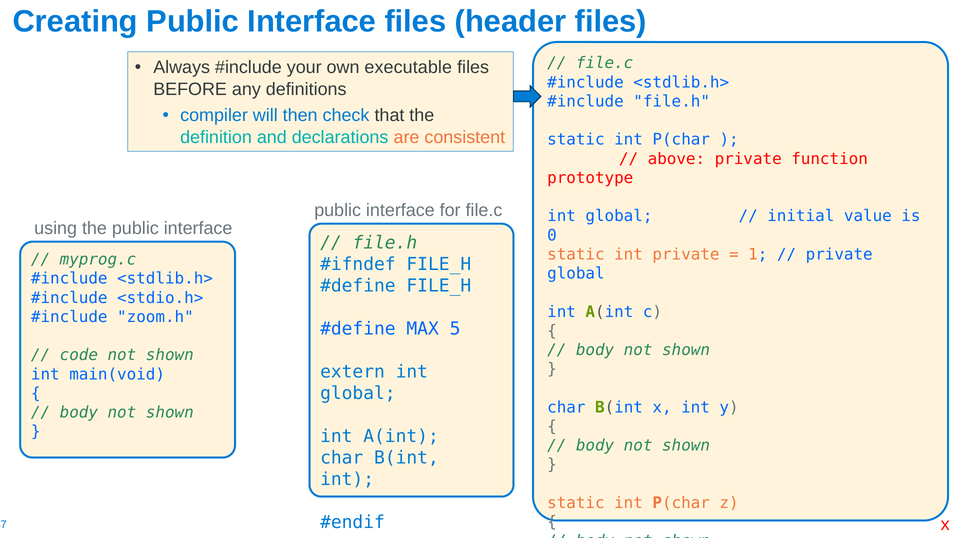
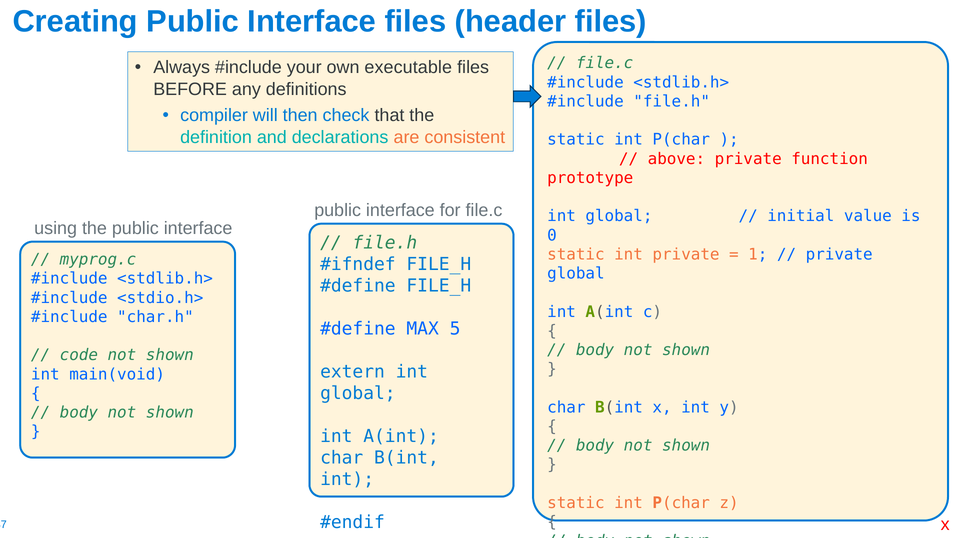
zoom.h: zoom.h -> char.h
